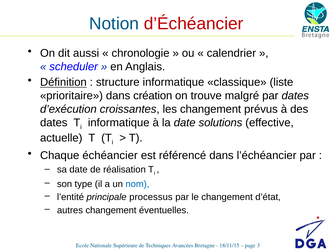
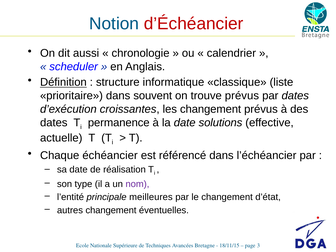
création: création -> souvent
trouve malgré: malgré -> prévus
informatique at (119, 123): informatique -> permanence
nom colour: blue -> purple
processus: processus -> meilleures
